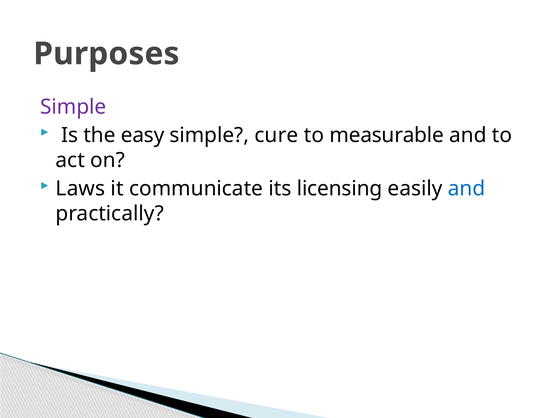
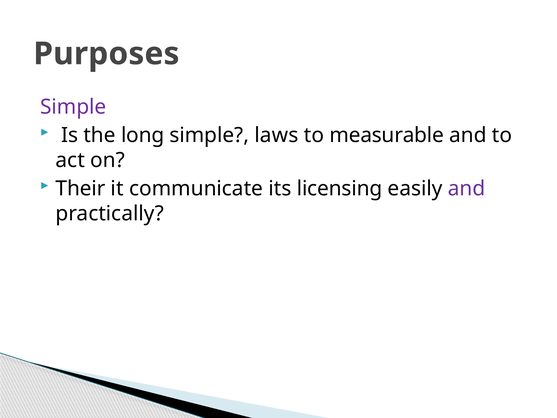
easy: easy -> long
cure: cure -> laws
Laws: Laws -> Their
and at (467, 188) colour: blue -> purple
